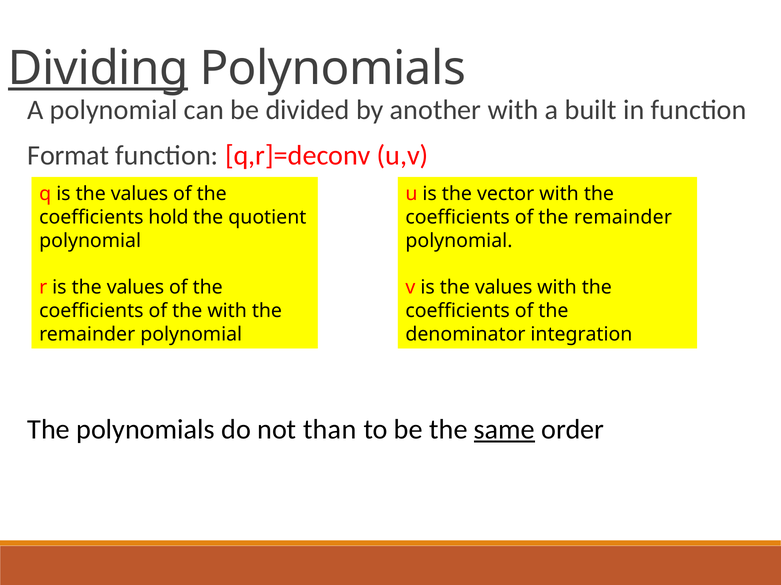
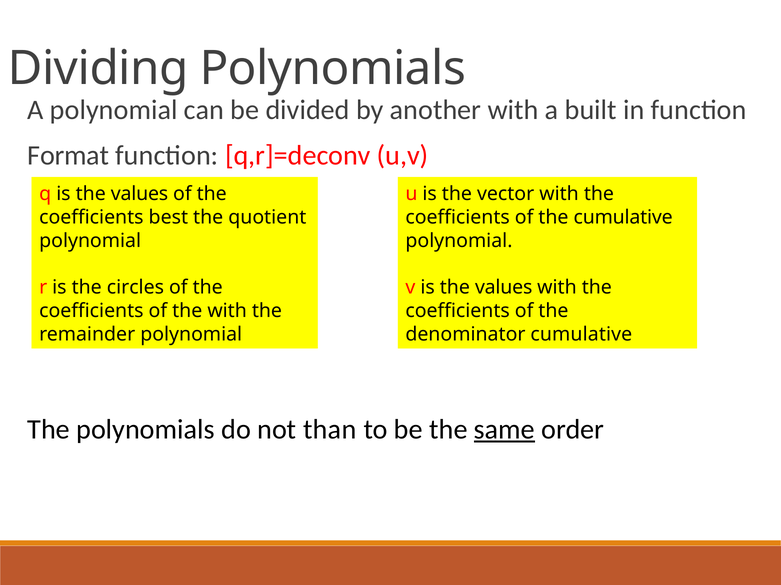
Dividing underline: present -> none
hold: hold -> best
of the remainder: remainder -> cumulative
r is the values: values -> circles
denominator integration: integration -> cumulative
